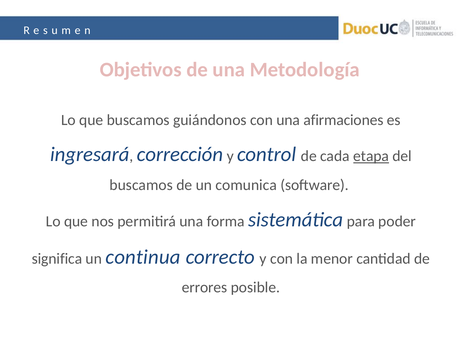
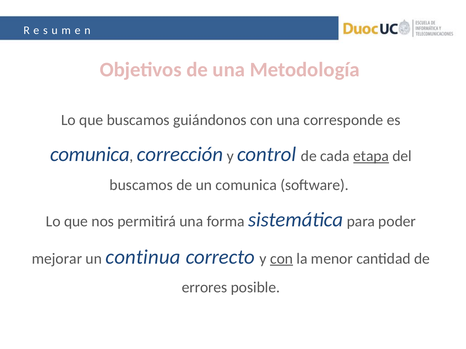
afirmaciones: afirmaciones -> corresponde
ingresará at (90, 155): ingresará -> comunica
significa: significa -> mejorar
con at (282, 259) underline: none -> present
